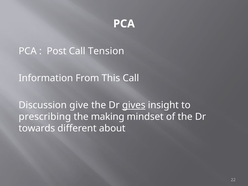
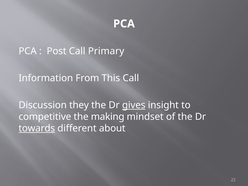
Tension: Tension -> Primary
give: give -> they
prescribing: prescribing -> competitive
towards underline: none -> present
